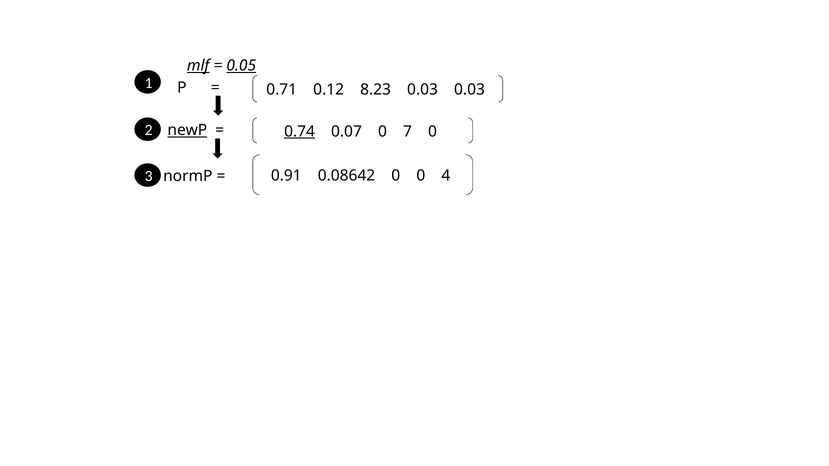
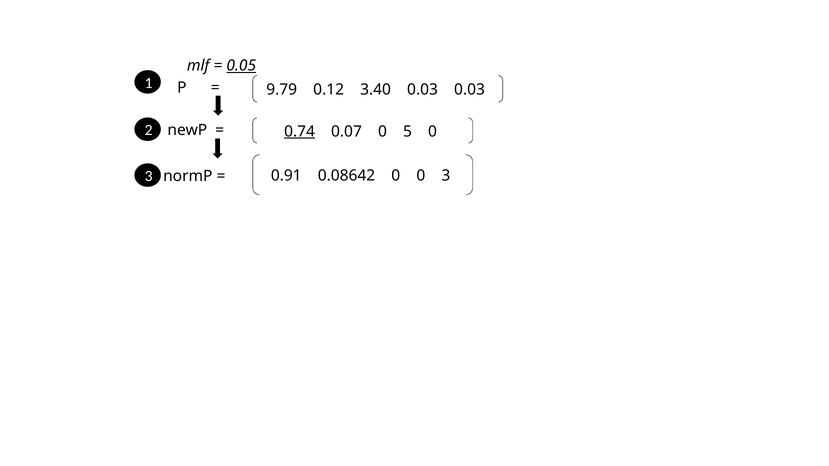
mlf underline: present -> none
0.71: 0.71 -> 9.79
8.23: 8.23 -> 3.40
newP underline: present -> none
7: 7 -> 5
0 4: 4 -> 3
